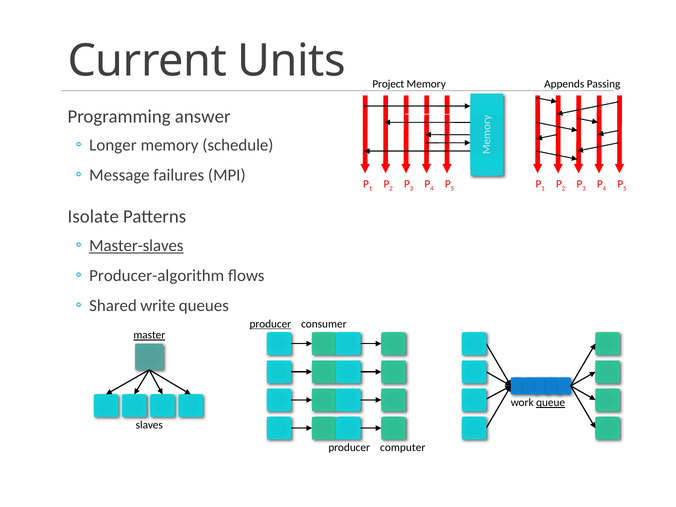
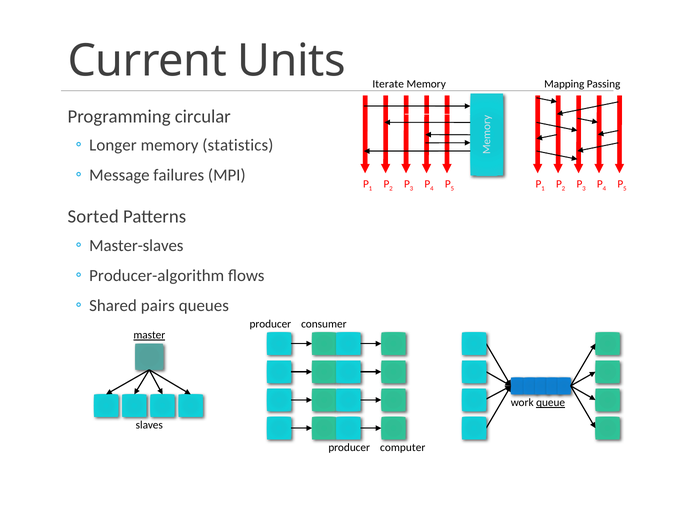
Project: Project -> Iterate
Appends: Appends -> Mapping
answer: answer -> circular
schedule: schedule -> statistics
Isolate: Isolate -> Sorted
Master-slaves underline: present -> none
write: write -> pairs
producer at (270, 324) underline: present -> none
